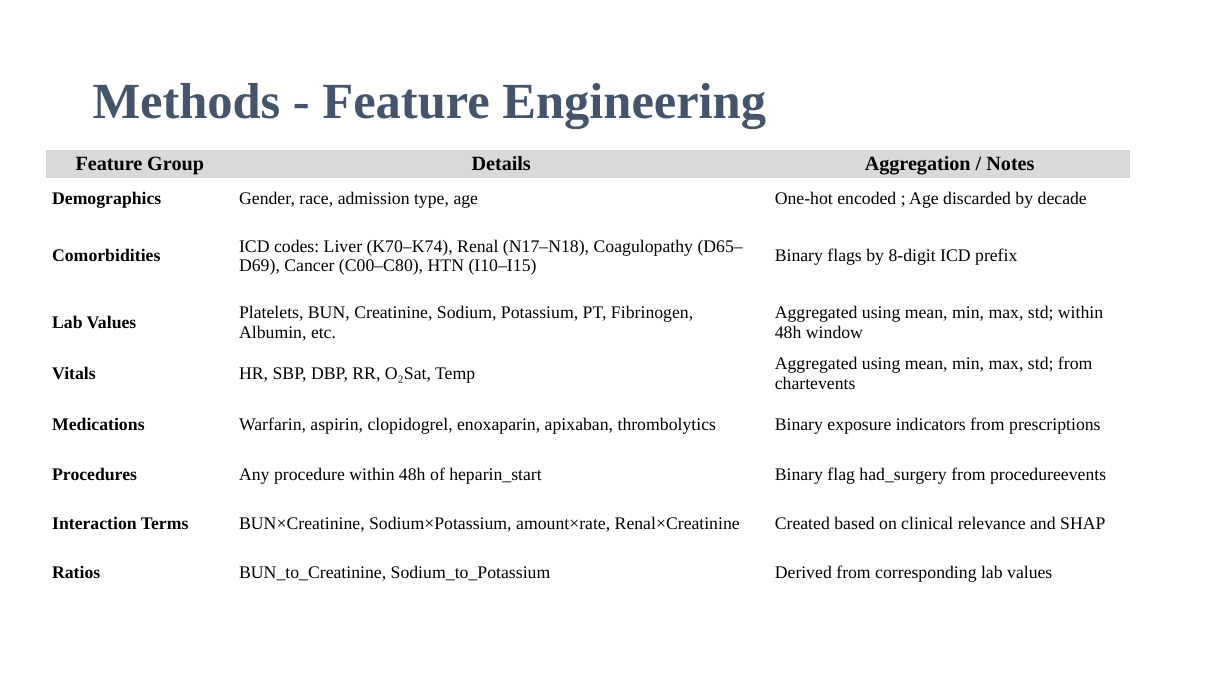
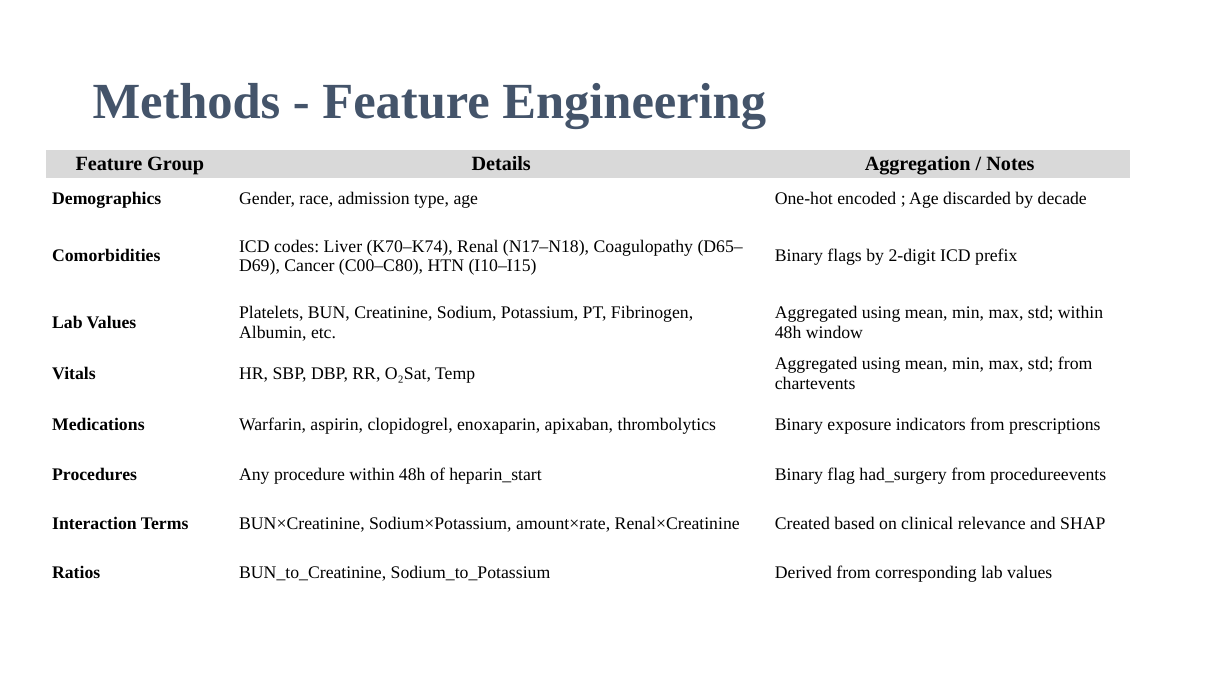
8-digit: 8-digit -> 2-digit
